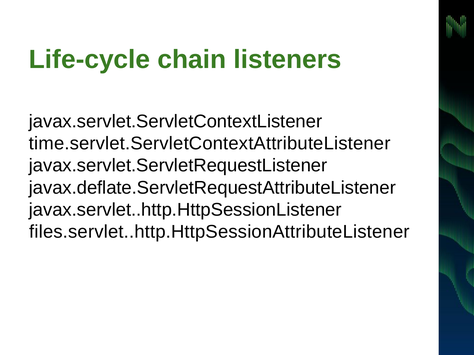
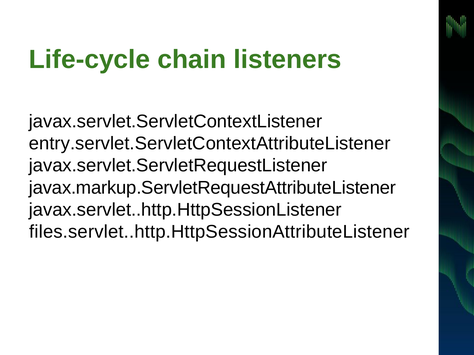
time.servlet.ServletContextAttributeListener: time.servlet.ServletContextAttributeListener -> entry.servlet.ServletContextAttributeListener
javax.deflate.ServletRequestAttributeListener: javax.deflate.ServletRequestAttributeListener -> javax.markup.ServletRequestAttributeListener
